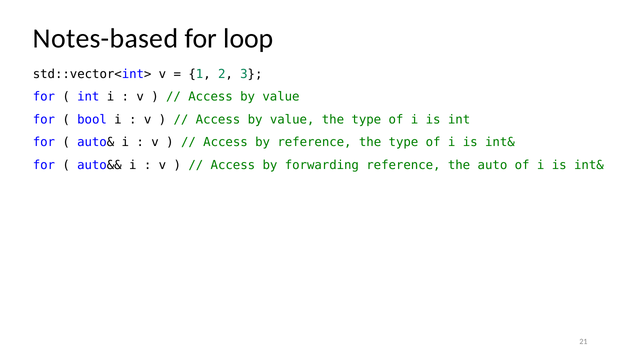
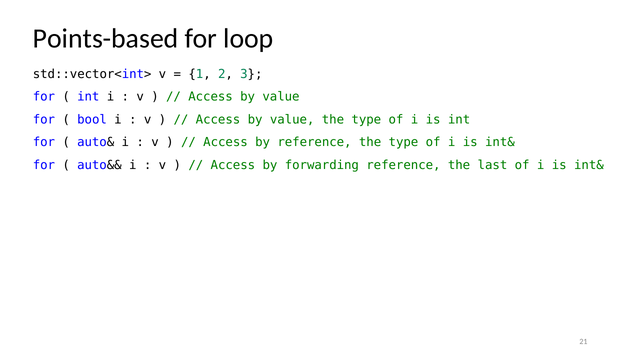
Notes-based: Notes-based -> Points-based
auto: auto -> last
